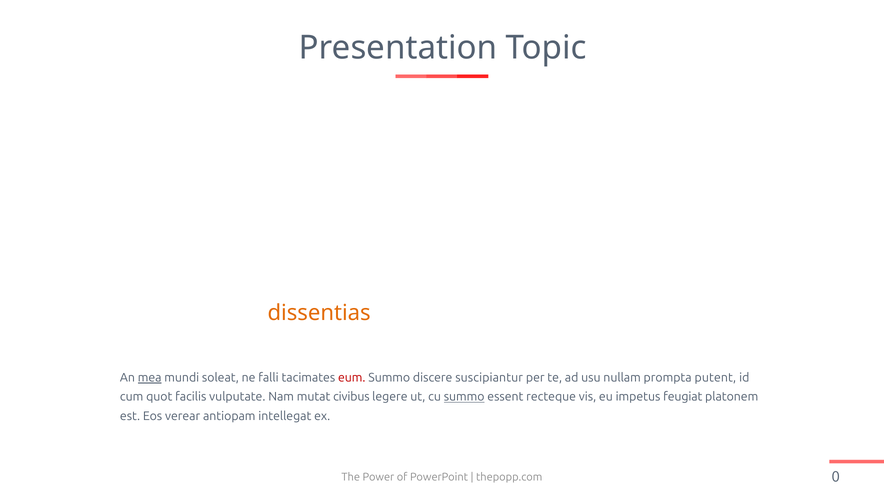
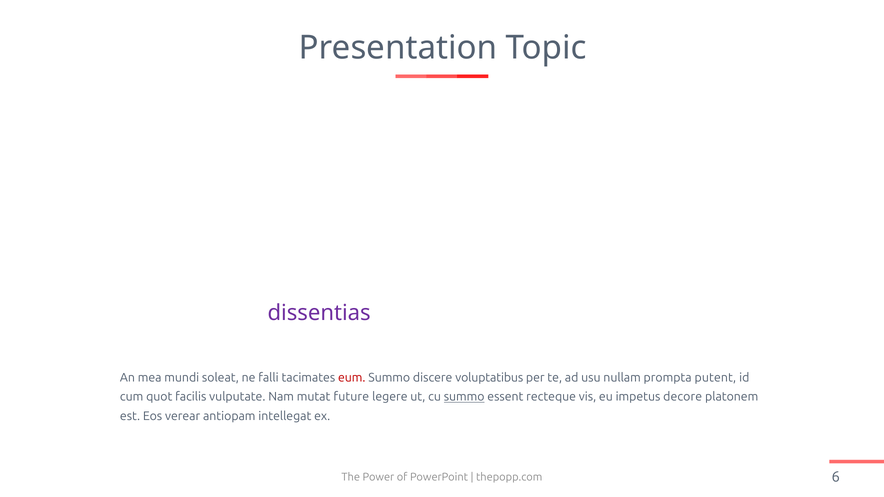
dissentias colour: orange -> purple
mea underline: present -> none
suscipiantur: suscipiantur -> voluptatibus
civibus: civibus -> future
feugiat: feugiat -> decore
0: 0 -> 6
